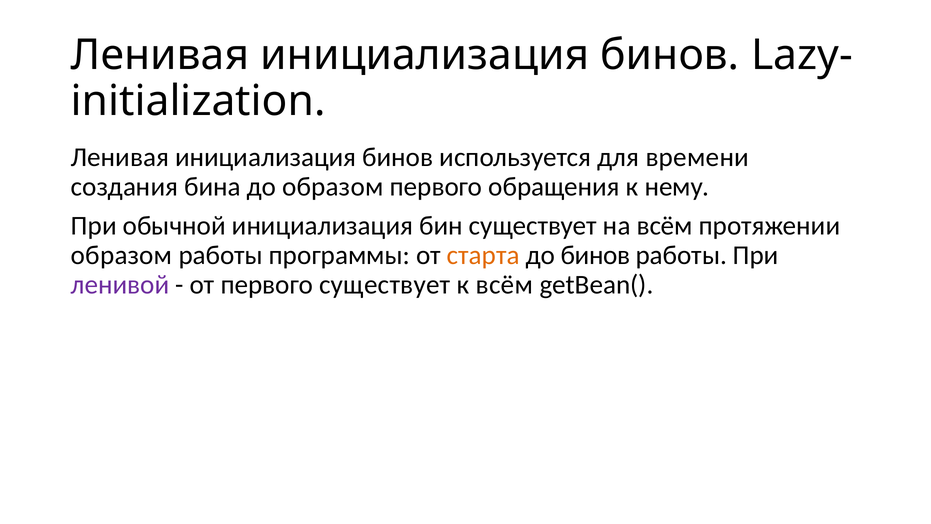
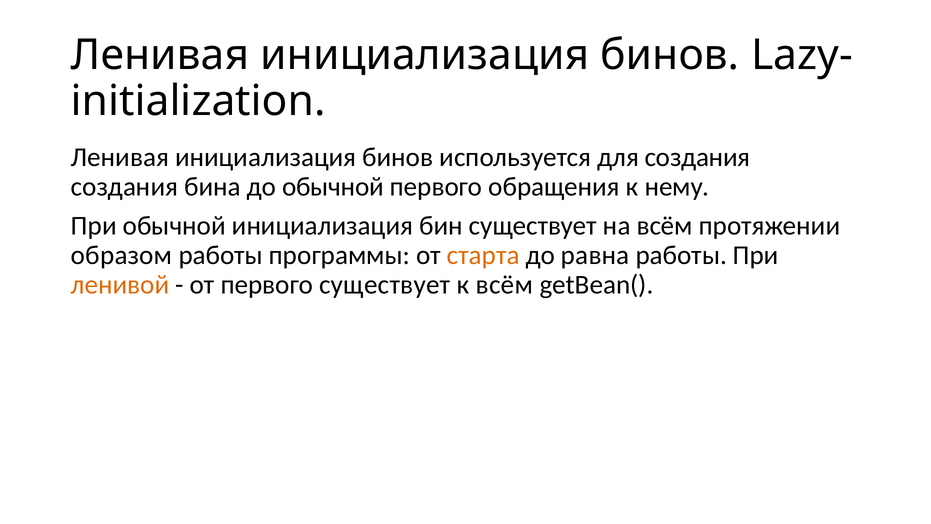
для времени: времени -> создания
до образом: образом -> обычной
до бинов: бинов -> равна
ленивой colour: purple -> orange
